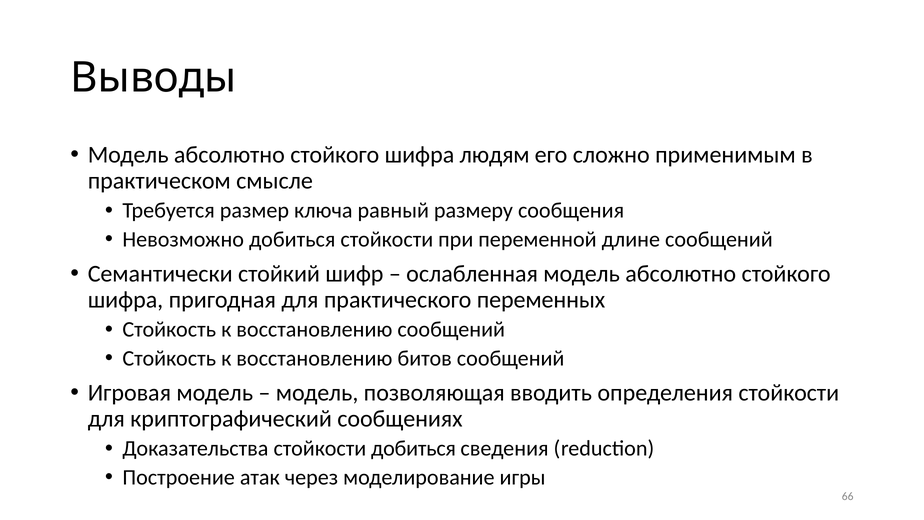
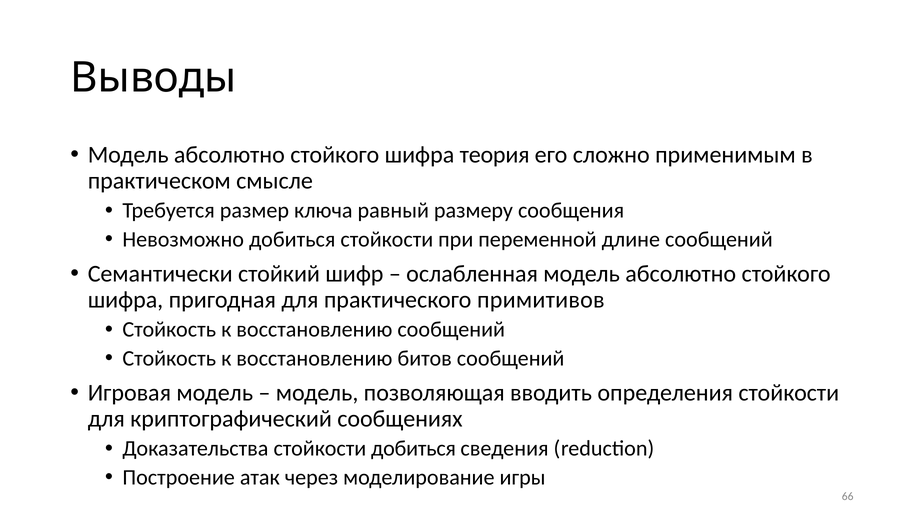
людям: людям -> теория
переменных: переменных -> примитивов
